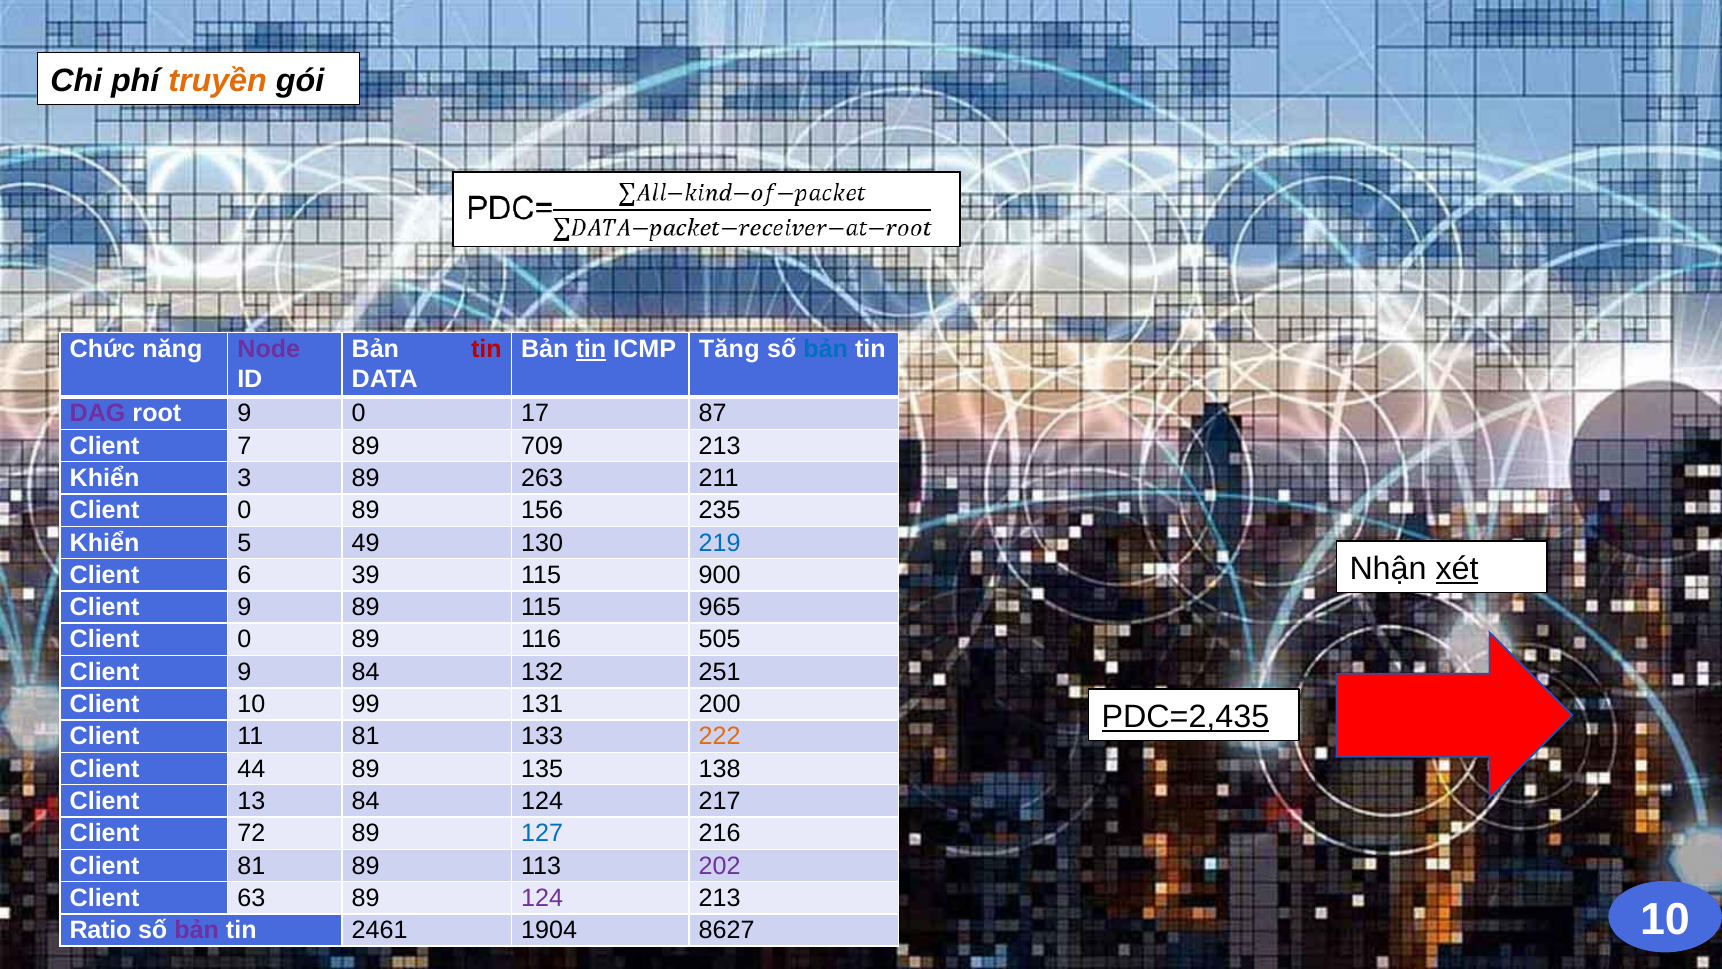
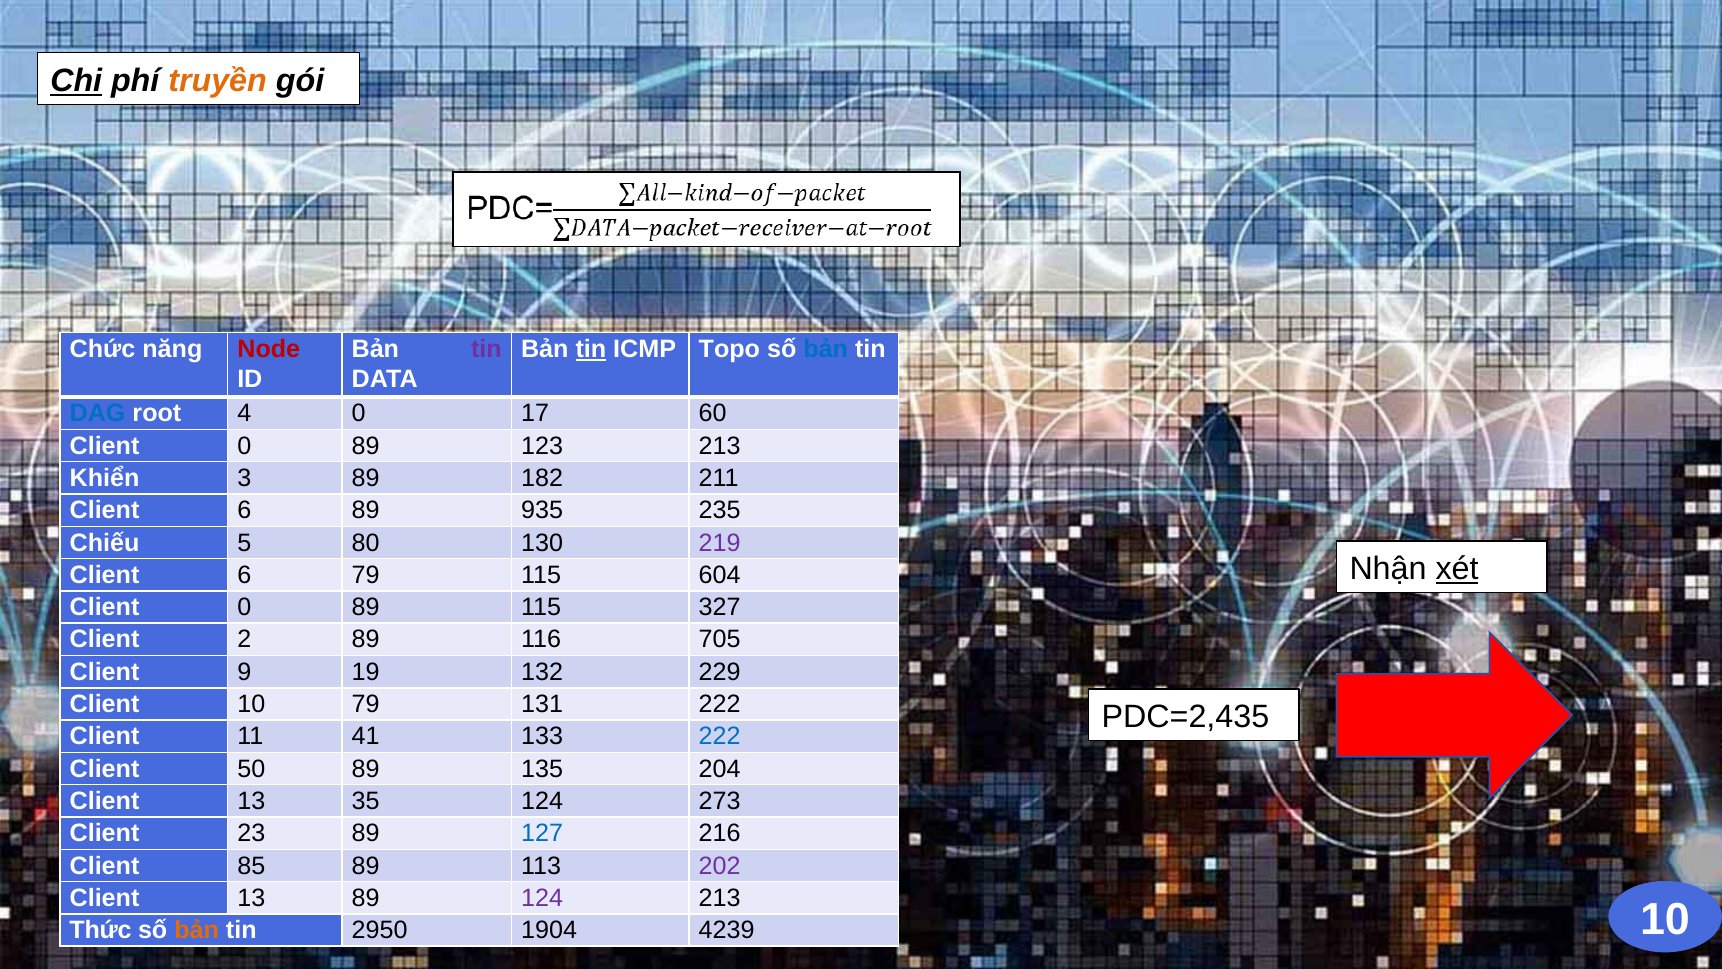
Chi underline: none -> present
Node colour: purple -> red
tin at (486, 349) colour: red -> purple
Tăng: Tăng -> Topo
DAG colour: purple -> blue
root 9: 9 -> 4
87: 87 -> 60
7 at (244, 446): 7 -> 0
709: 709 -> 123
263: 263 -> 182
0 at (244, 510): 0 -> 6
156: 156 -> 935
Khiển at (105, 543): Khiển -> Chiếu
49: 49 -> 80
219 colour: blue -> purple
6 39: 39 -> 79
900: 900 -> 604
9 at (244, 607): 9 -> 0
965: 965 -> 327
0 at (244, 639): 0 -> 2
505: 505 -> 705
9 84: 84 -> 19
251: 251 -> 229
10 99: 99 -> 79
131 200: 200 -> 222
PDC=2,435 underline: present -> none
11 81: 81 -> 41
222 at (720, 736) colour: orange -> blue
44: 44 -> 50
138: 138 -> 204
13 84: 84 -> 35
217: 217 -> 273
72: 72 -> 23
Client 81: 81 -> 85
63 at (251, 898): 63 -> 13
Ratio: Ratio -> Thức
bản at (197, 930) colour: purple -> orange
2461: 2461 -> 2950
8627: 8627 -> 4239
